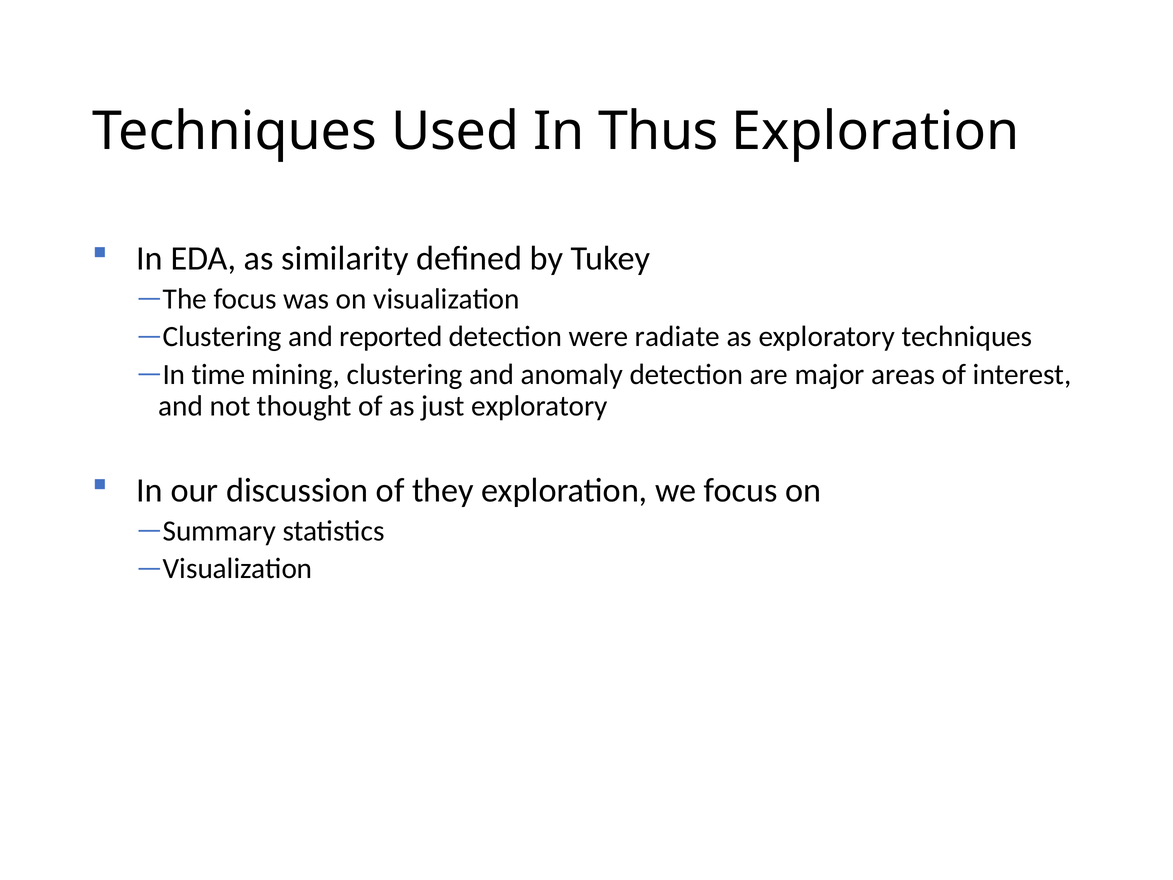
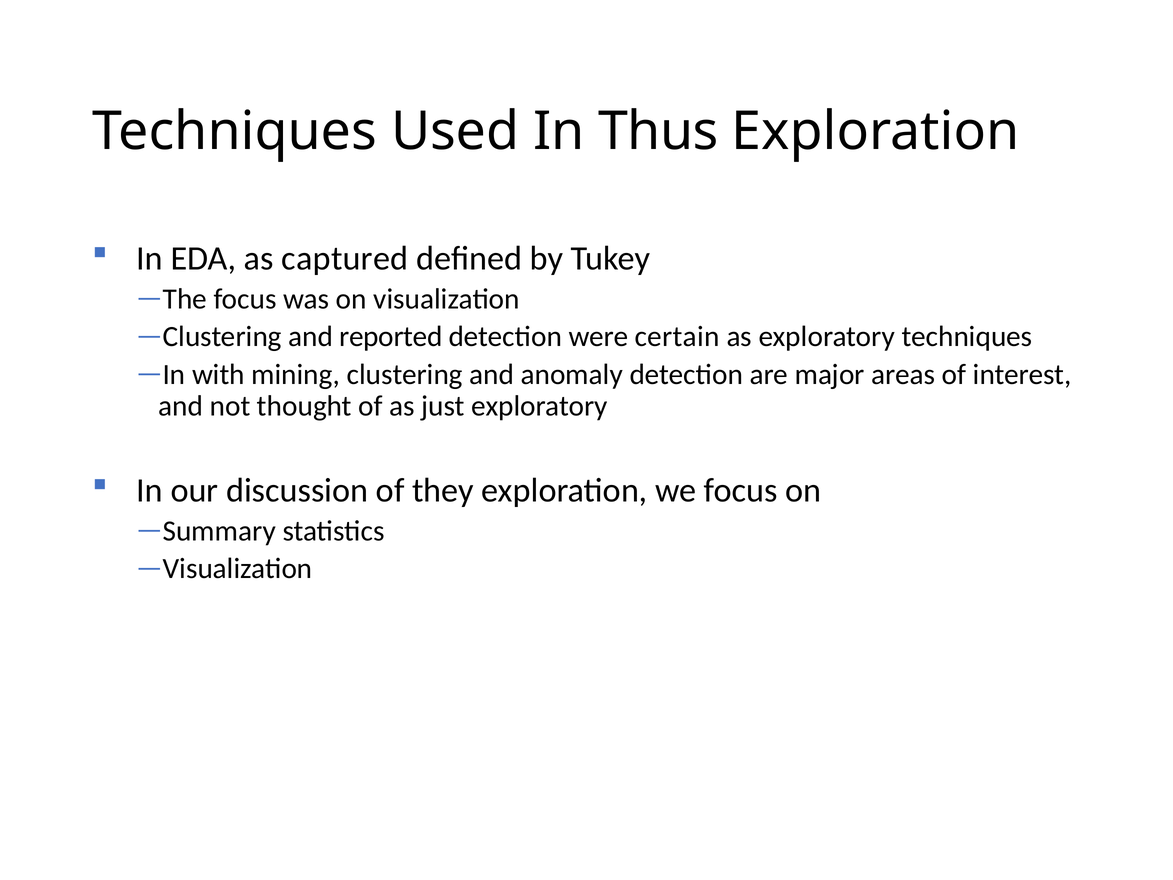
similarity: similarity -> captured
radiate: radiate -> certain
time: time -> with
